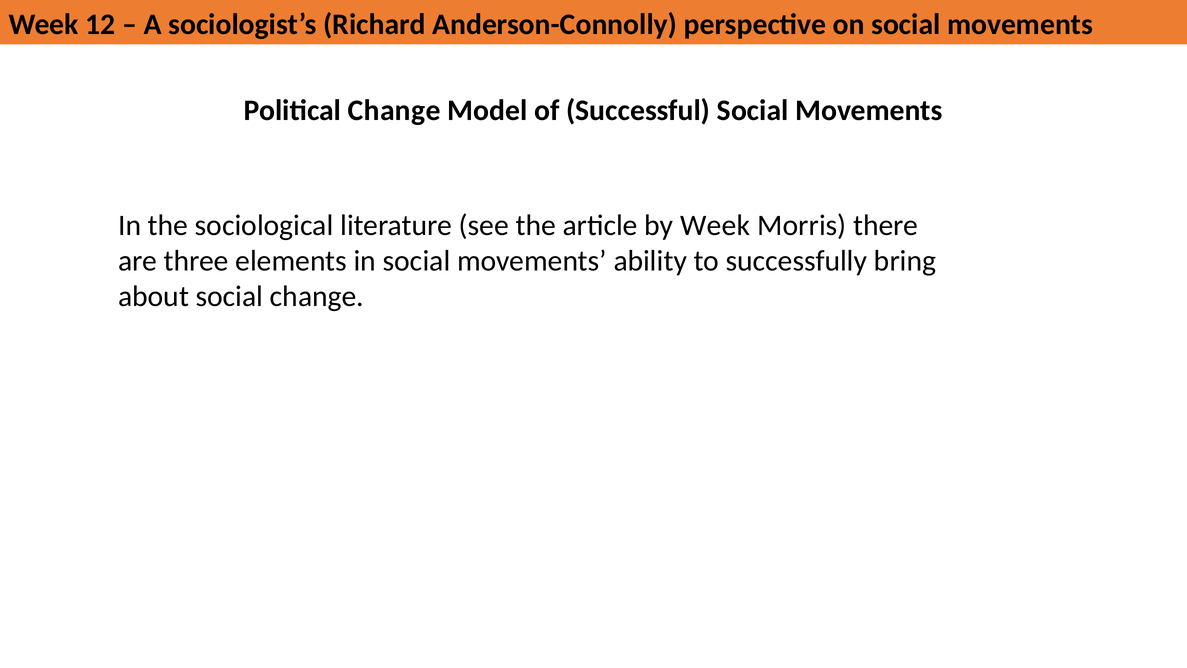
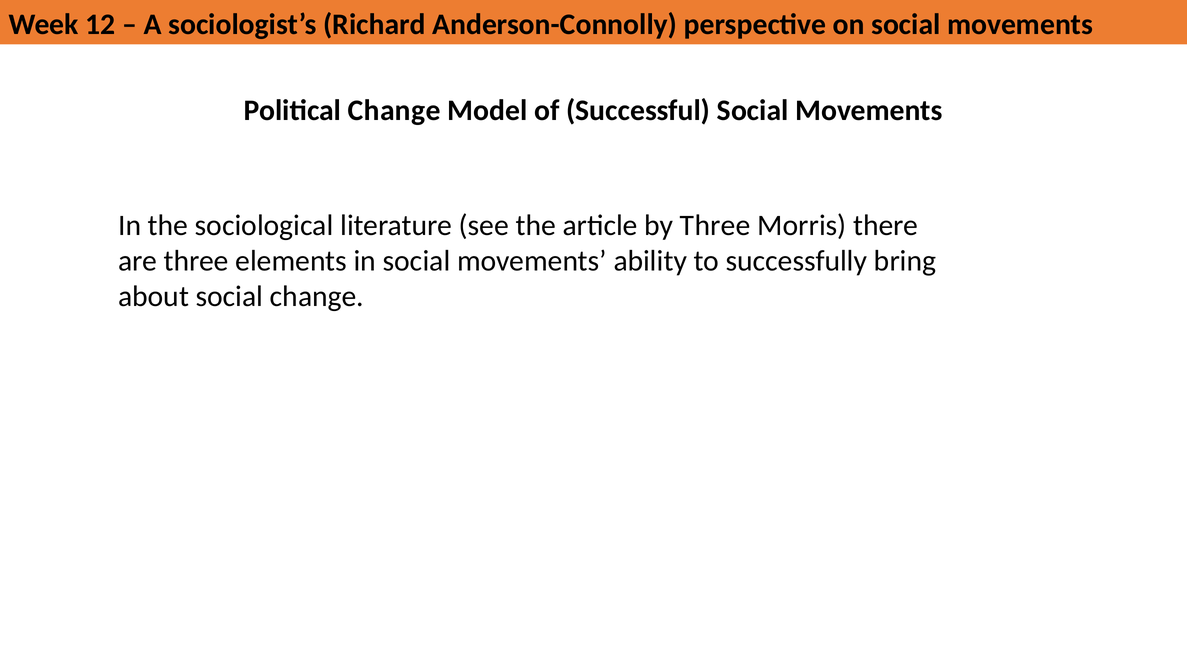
by Week: Week -> Three
